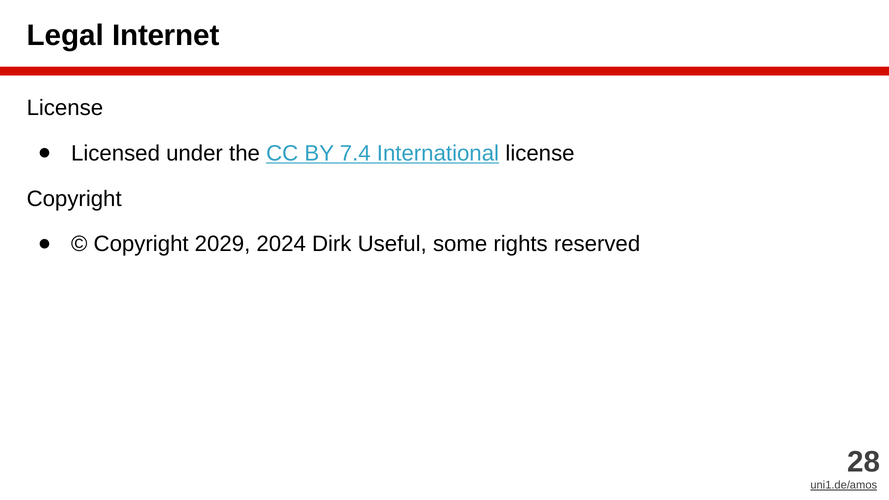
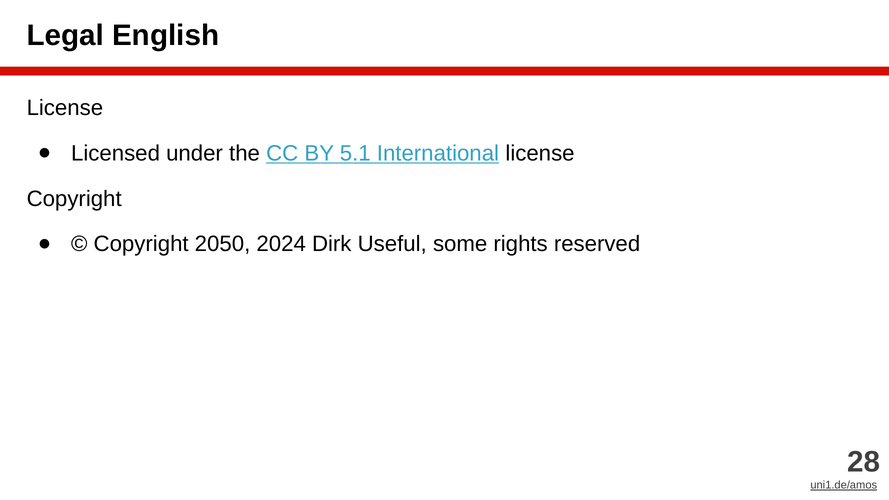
Internet: Internet -> English
7.4: 7.4 -> 5.1
2029: 2029 -> 2050
